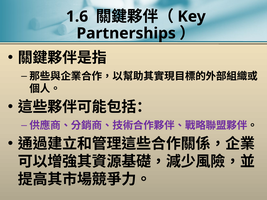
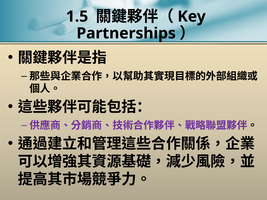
1.6: 1.6 -> 1.5
